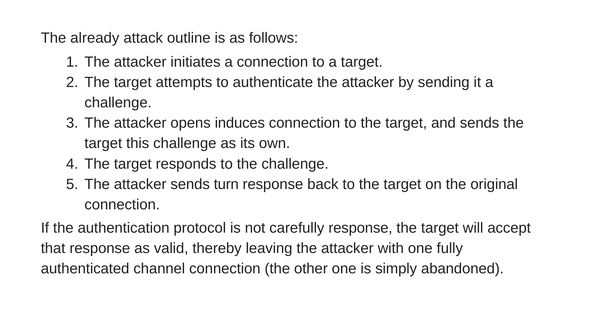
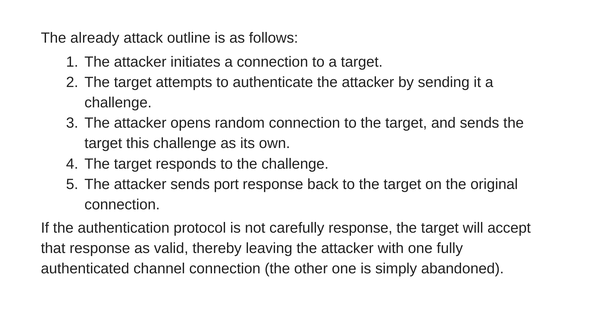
induces: induces -> random
turn: turn -> port
